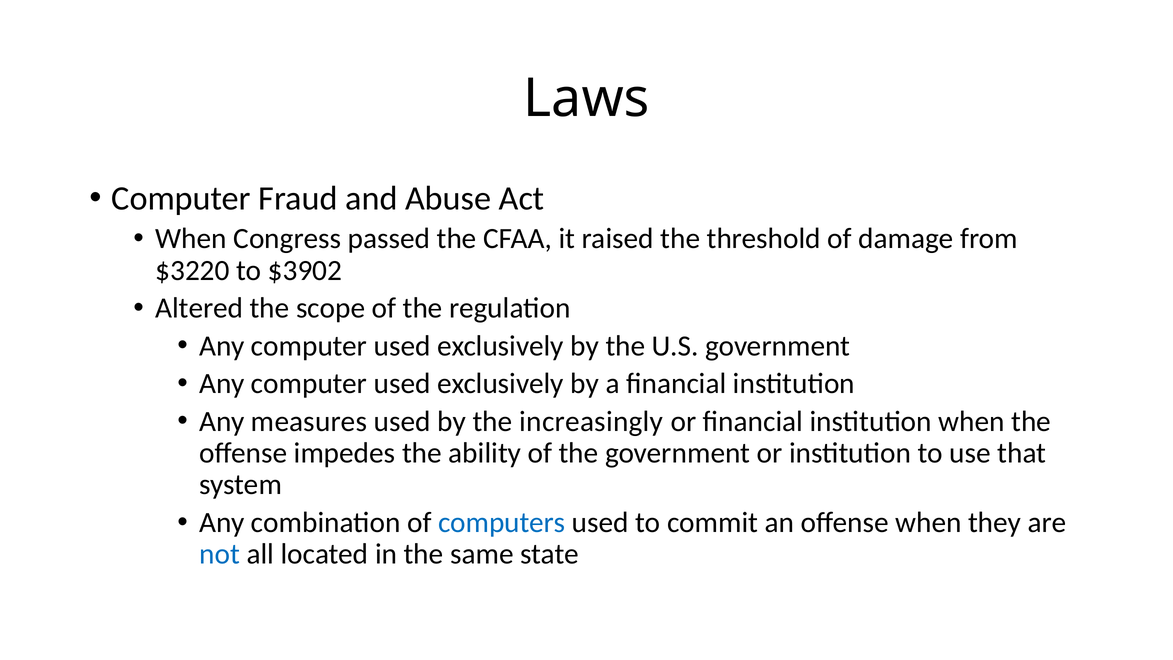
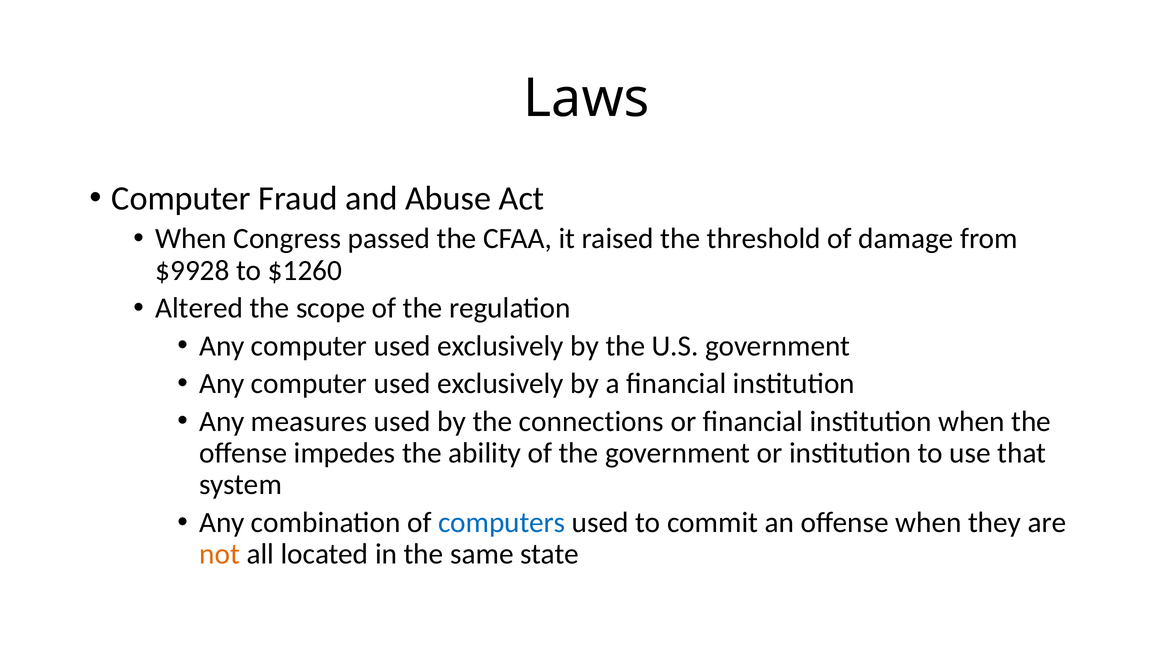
$3220: $3220 -> $9928
$3902: $3902 -> $1260
increasingly: increasingly -> connections
not colour: blue -> orange
